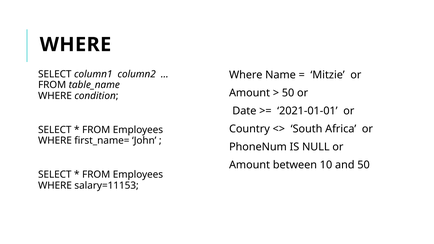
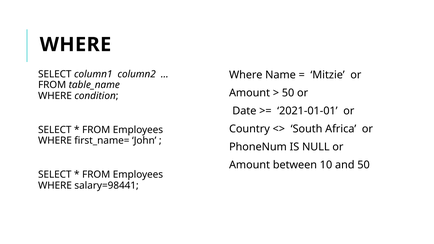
salary=11153: salary=11153 -> salary=98441
